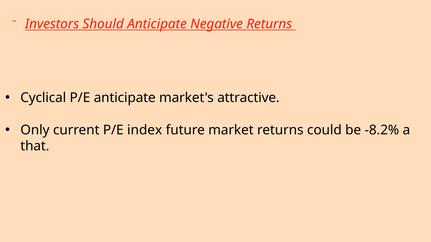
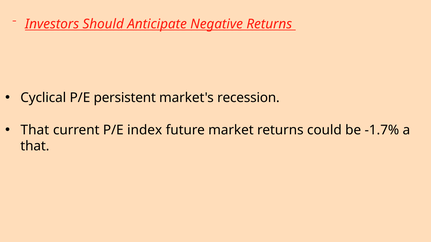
P/E anticipate: anticipate -> persistent
attractive: attractive -> recession
Only at (35, 130): Only -> That
-8.2%: -8.2% -> -1.7%
